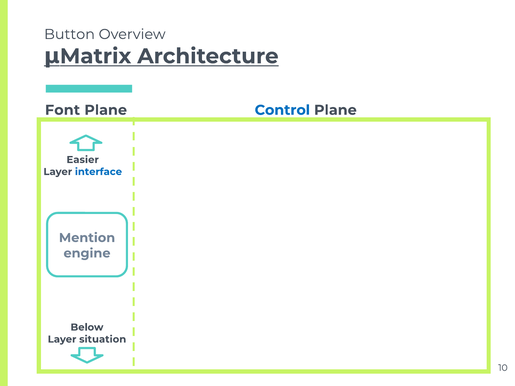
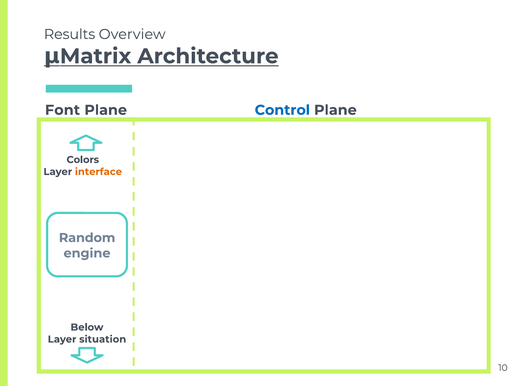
Button: Button -> Results
Easier: Easier -> Colors
interface colour: blue -> orange
Mention: Mention -> Random
